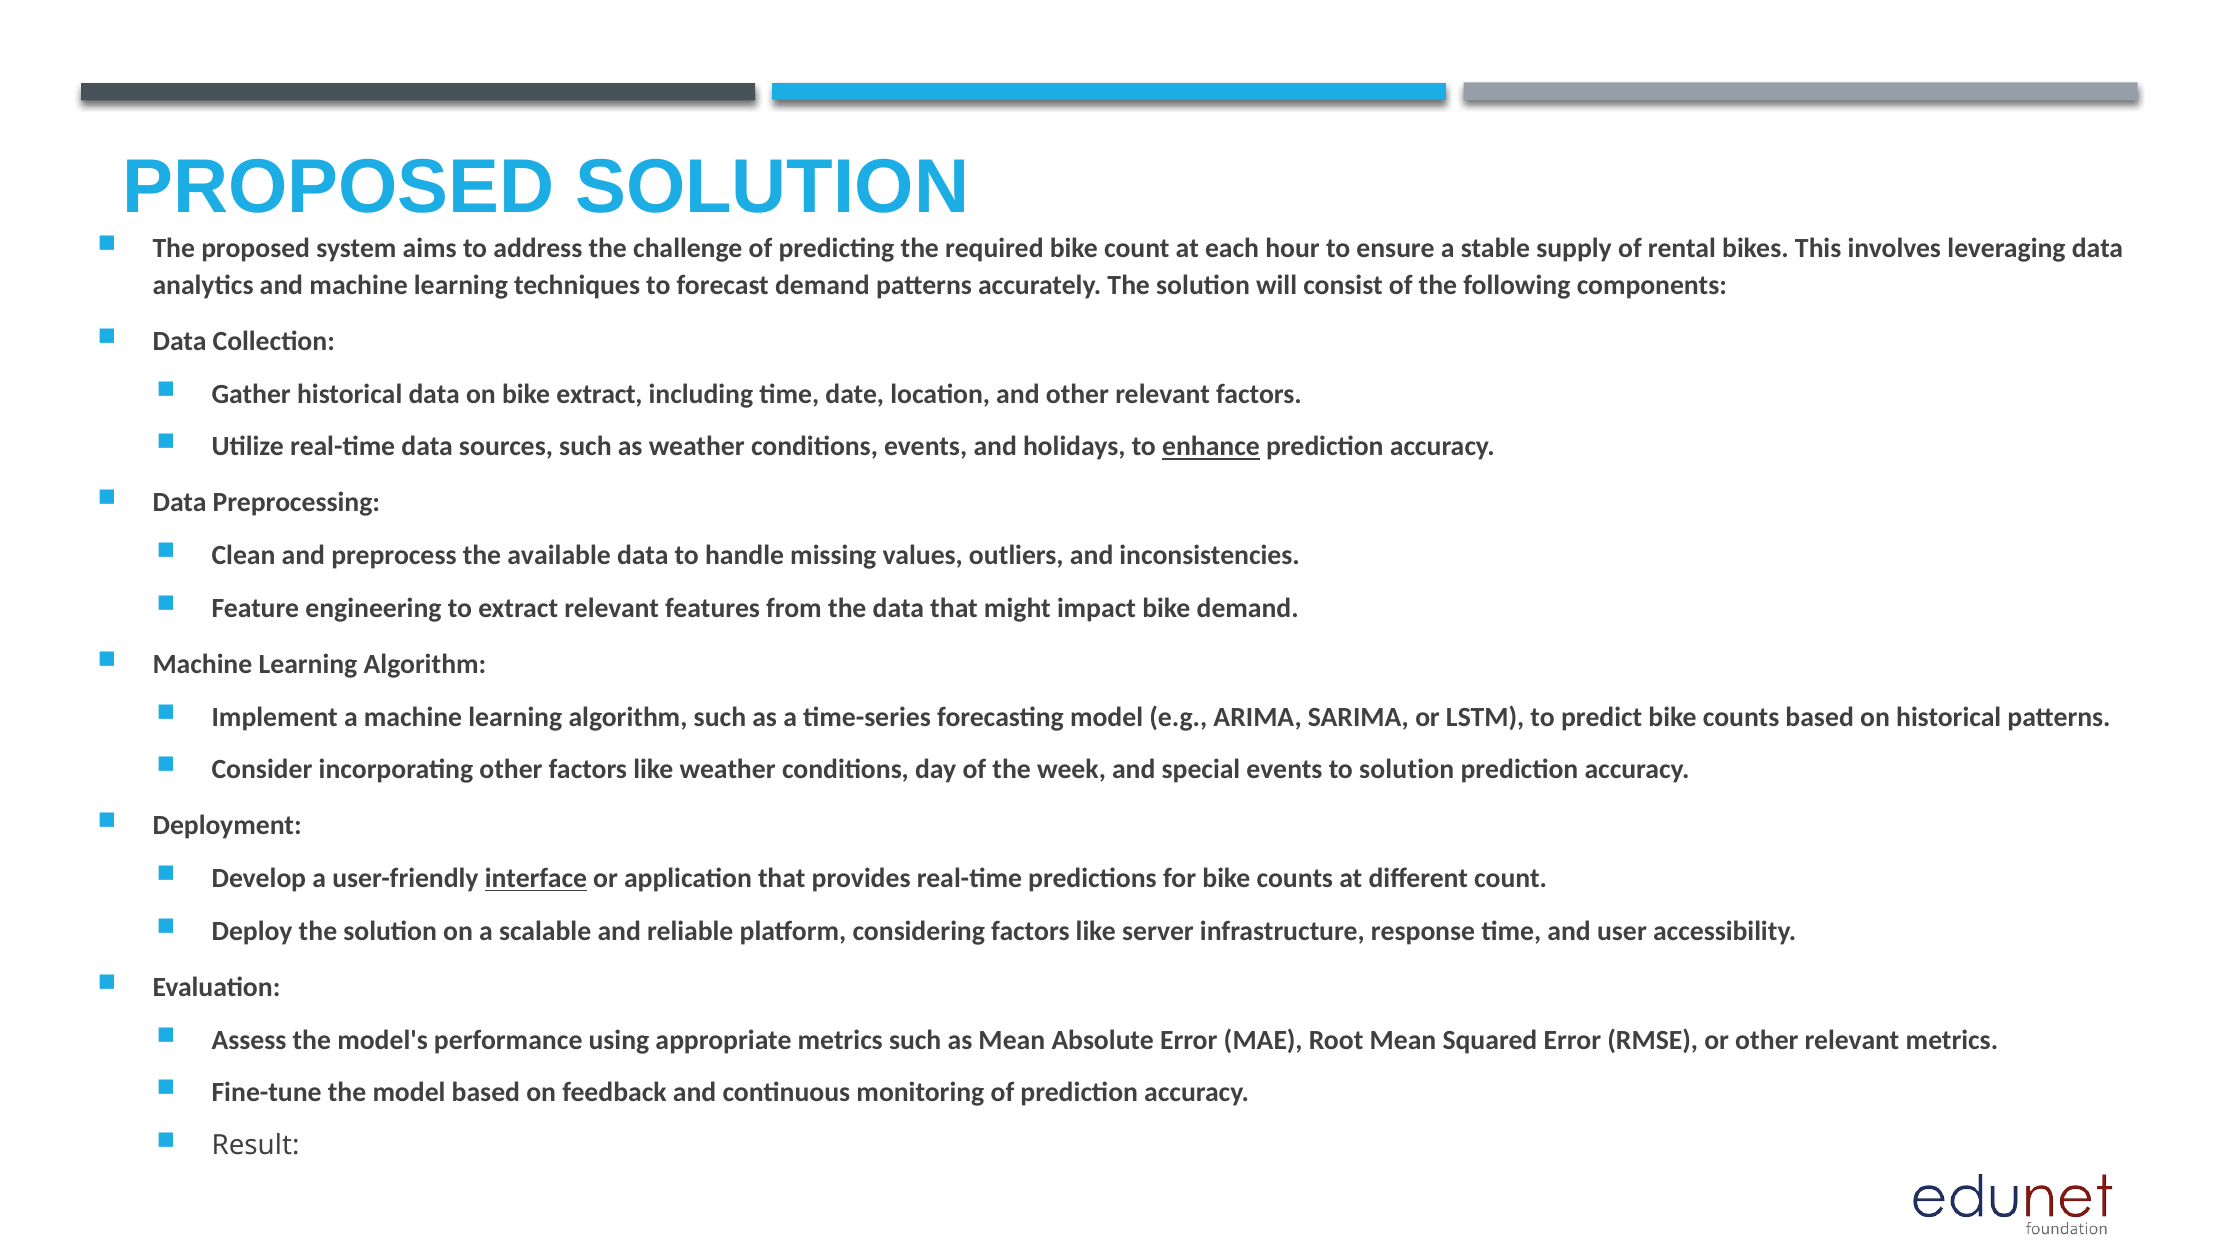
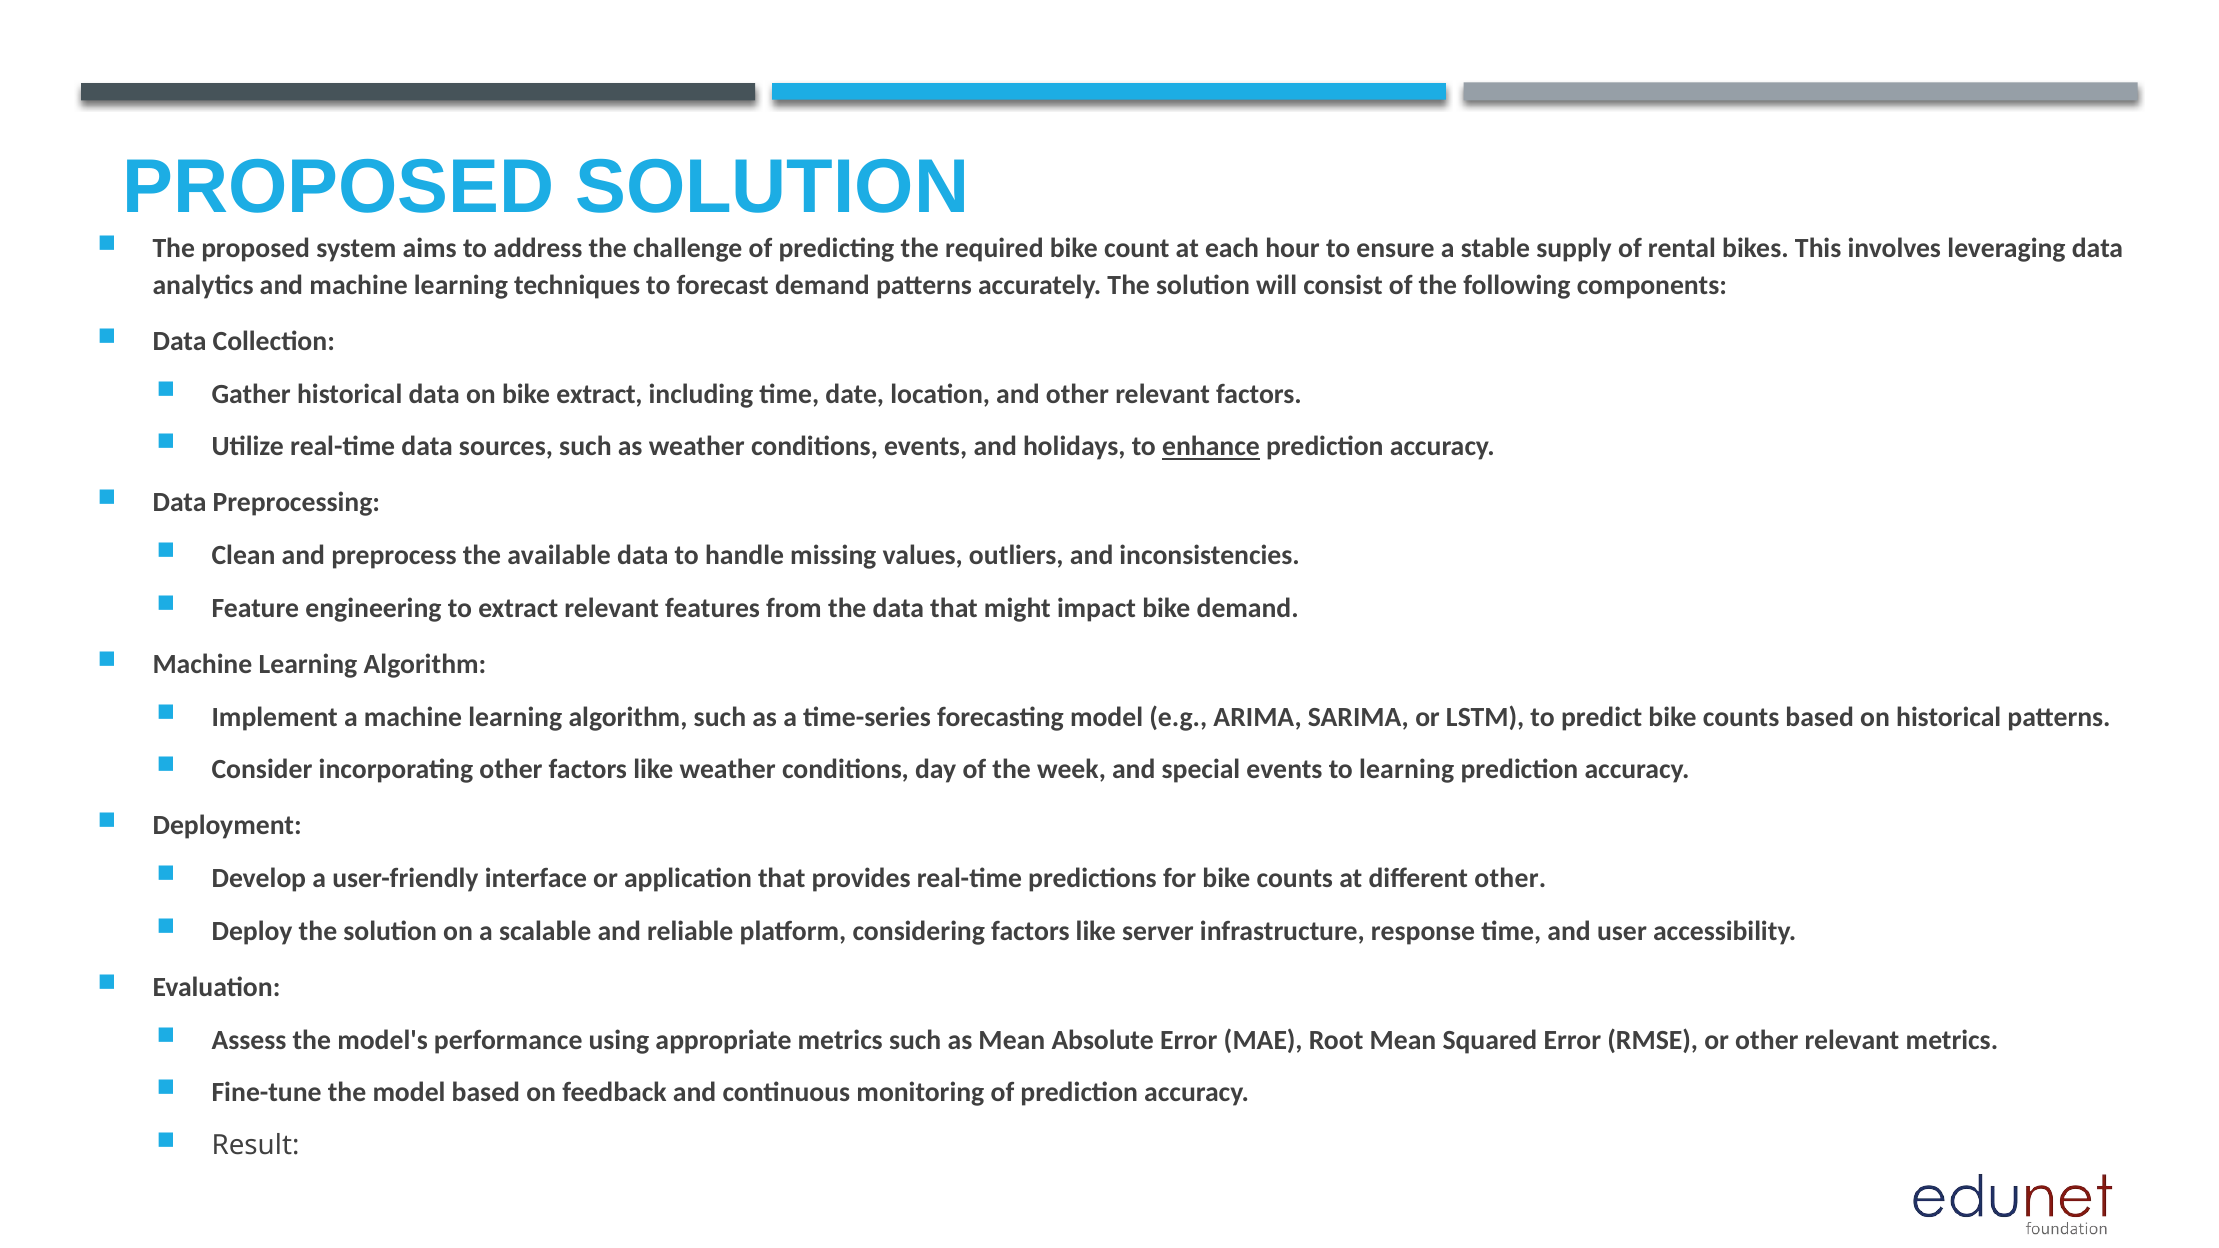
to solution: solution -> learning
interface underline: present -> none
different count: count -> other
